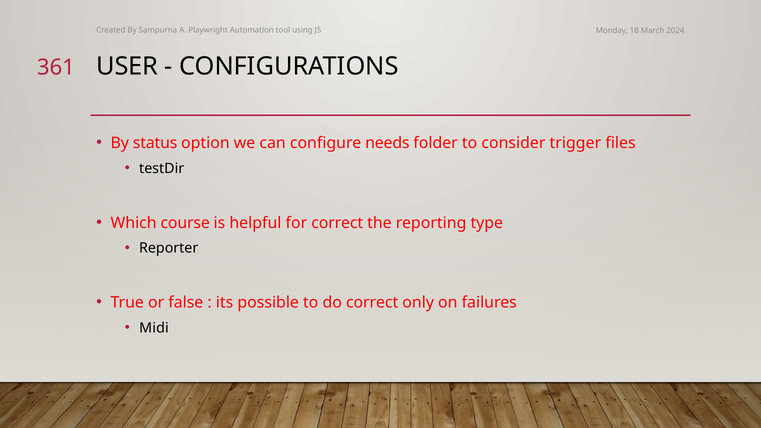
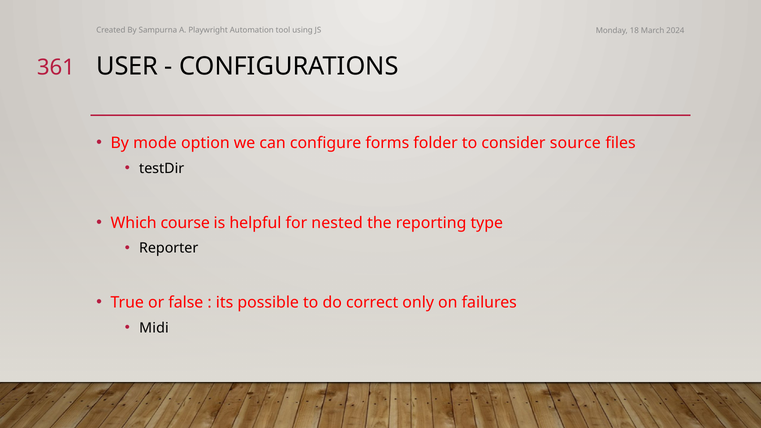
status: status -> mode
needs: needs -> forms
trigger: trigger -> source
for correct: correct -> nested
